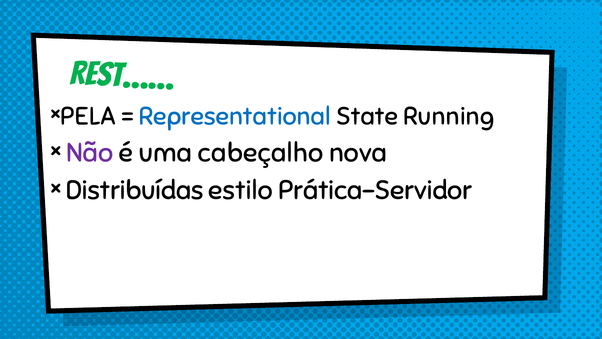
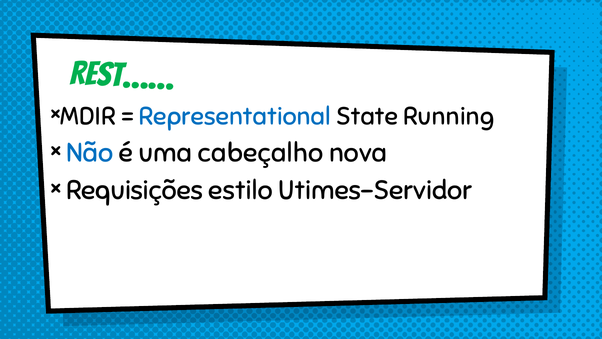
PELA: PELA -> MDIR
Não colour: purple -> blue
Distribuídas: Distribuídas -> Requisições
Prática-Servidor: Prática-Servidor -> Utimes-Servidor
